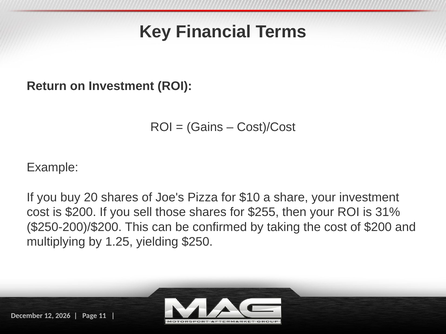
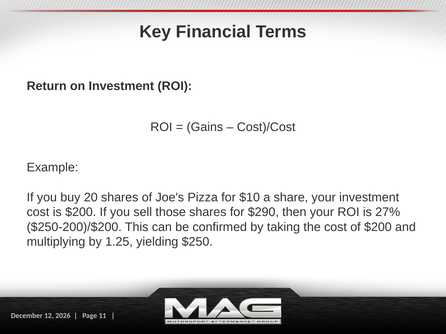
$255: $255 -> $290
31%: 31% -> 27%
